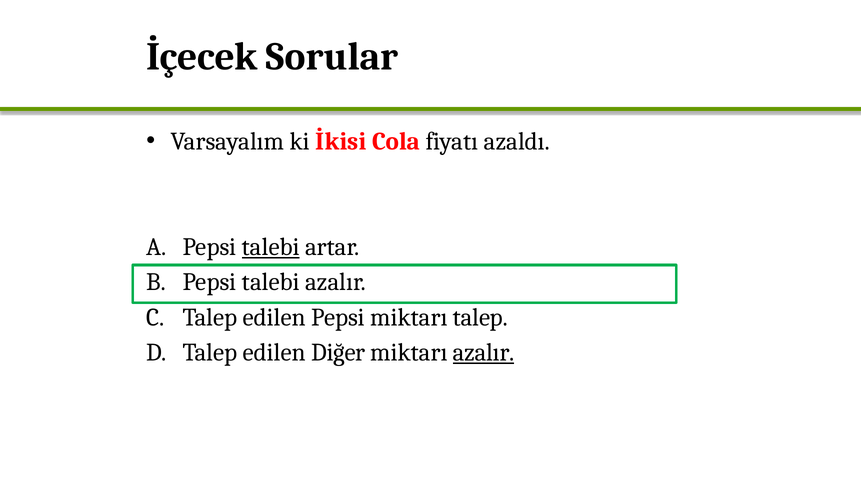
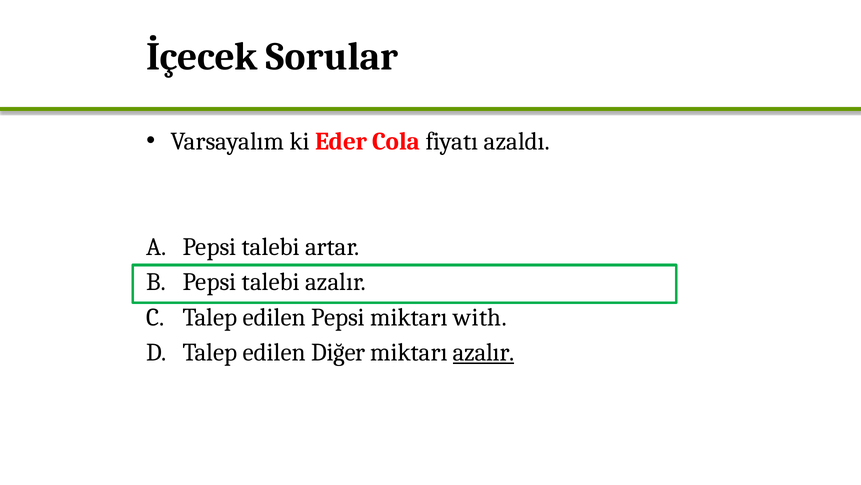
İkisi: İkisi -> Eder
talebi at (271, 247) underline: present -> none
miktarı talep: talep -> with
